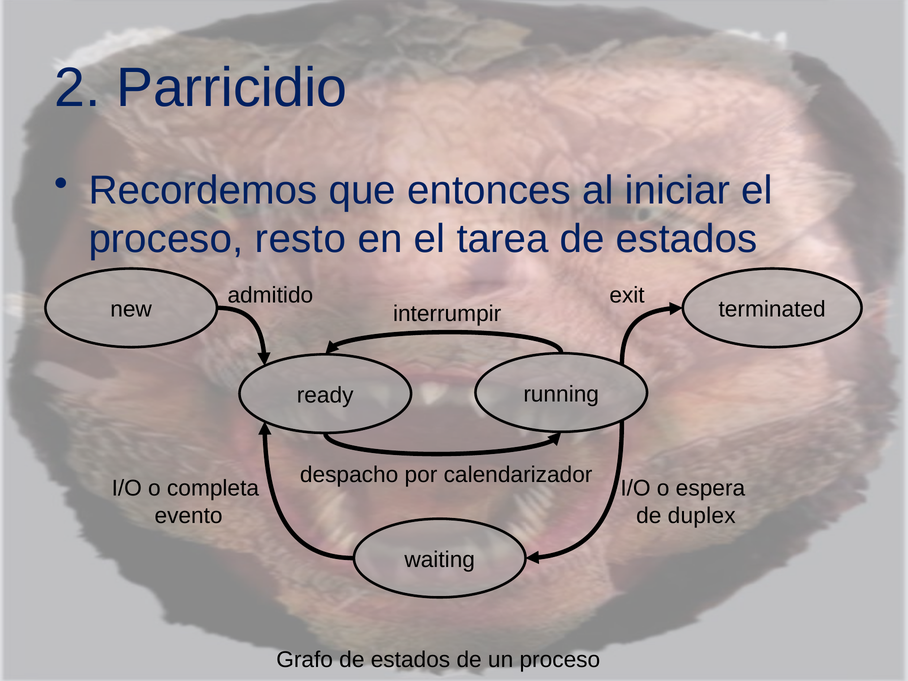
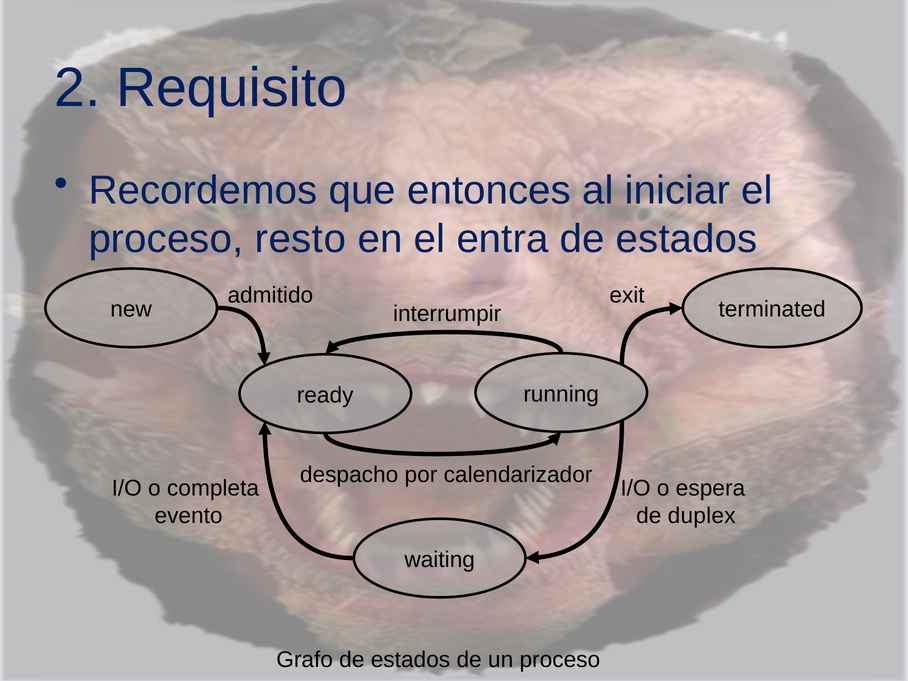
Parricidio: Parricidio -> Requisito
tarea: tarea -> entra
